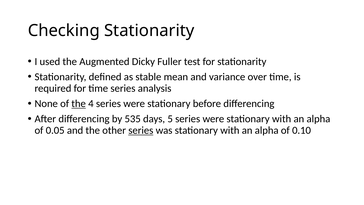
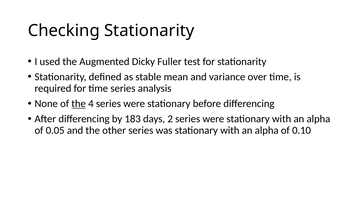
535: 535 -> 183
5: 5 -> 2
series at (141, 130) underline: present -> none
